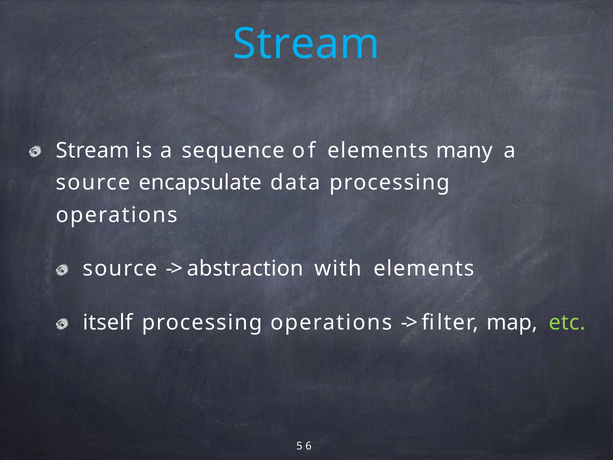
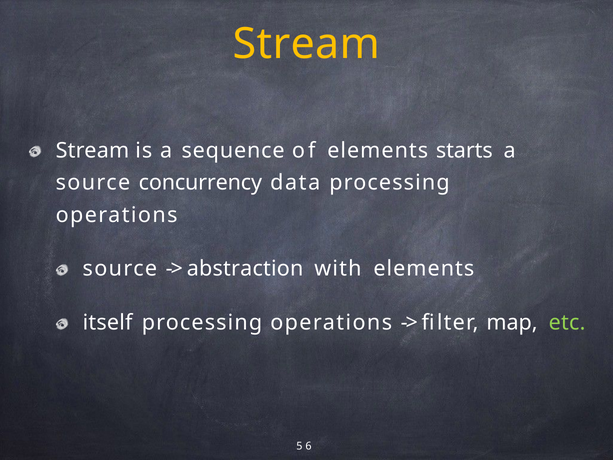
Stream at (306, 44) colour: light blue -> yellow
many: many -> starts
encapsulate: encapsulate -> concurrency
